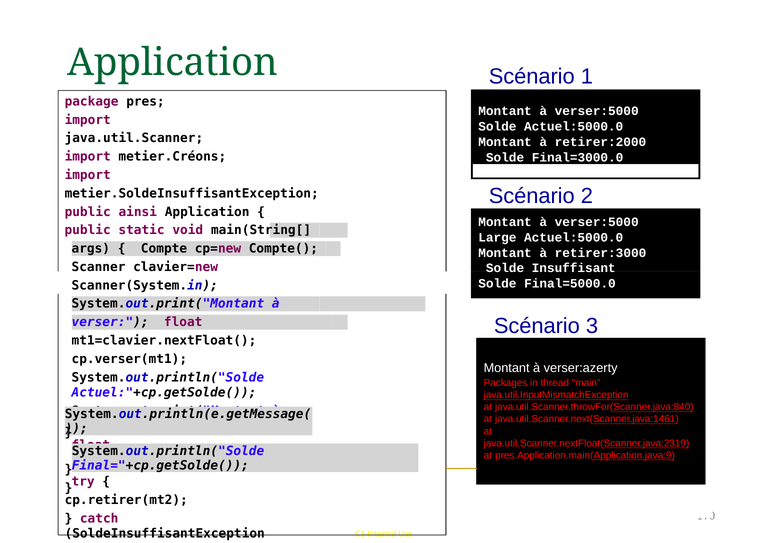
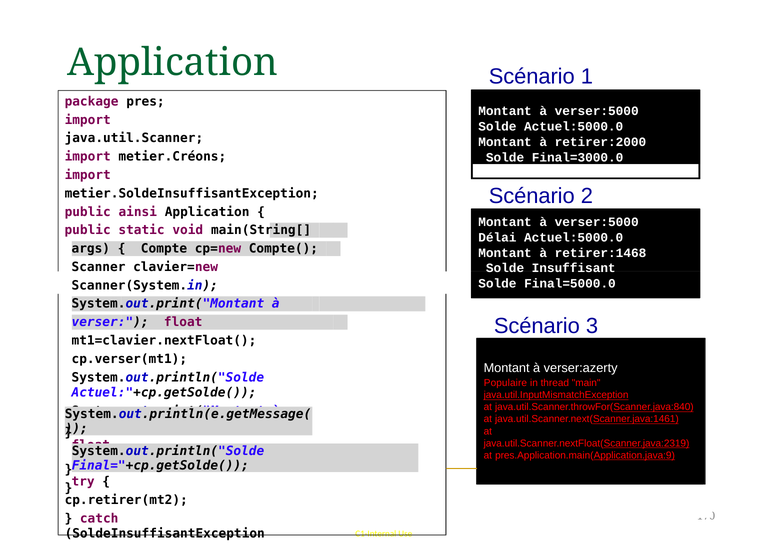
Large: Large -> Délai
retirer:3000: retirer:3000 -> retirer:1468
Packages: Packages -> Populaire
